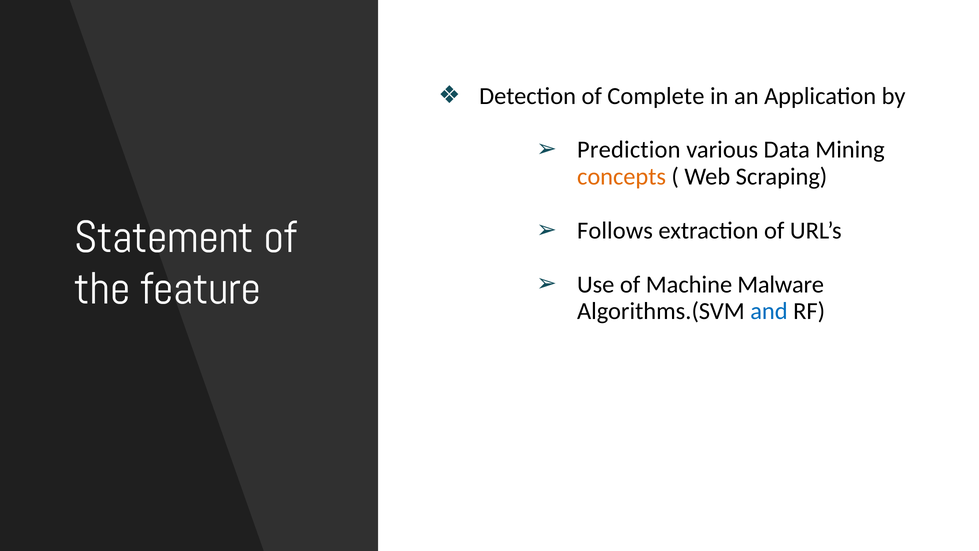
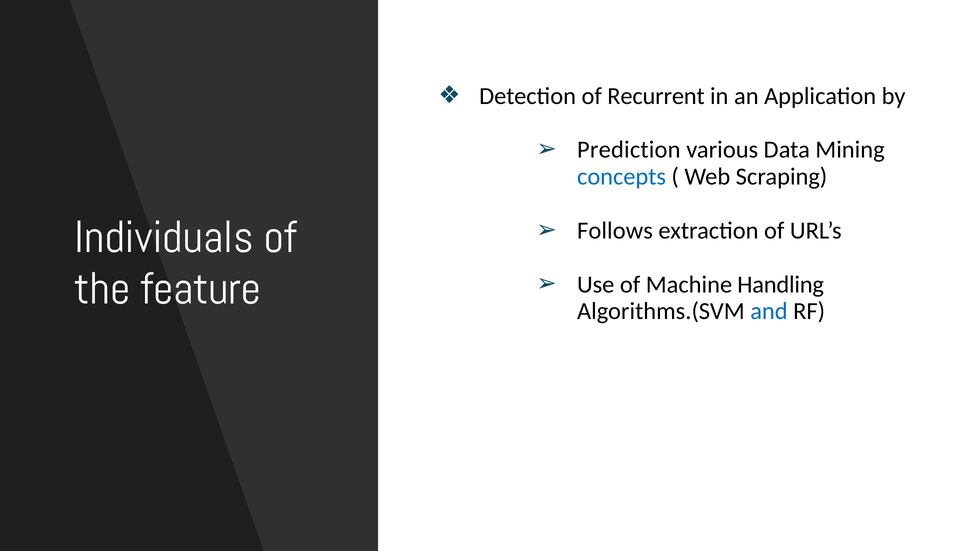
Complete: Complete -> Recurrent
concepts colour: orange -> blue
Statement: Statement -> Individuals
Malware: Malware -> Handling
